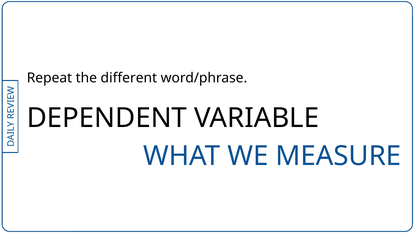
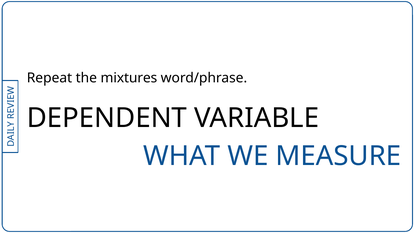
different: different -> mixtures
